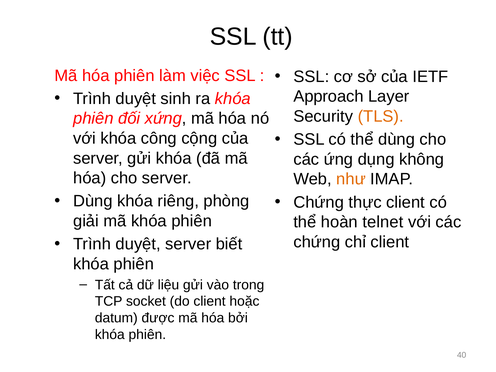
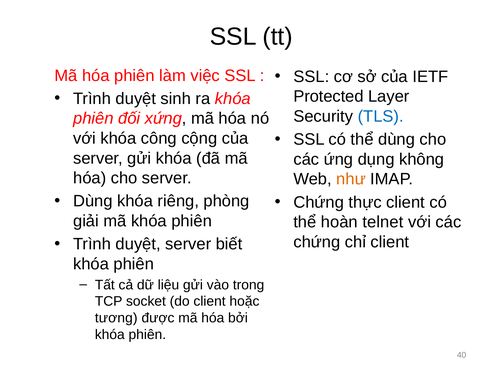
Approach: Approach -> Protected
TLS colour: orange -> blue
datum: datum -> tương
